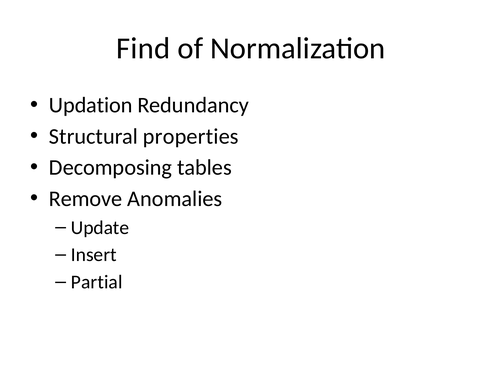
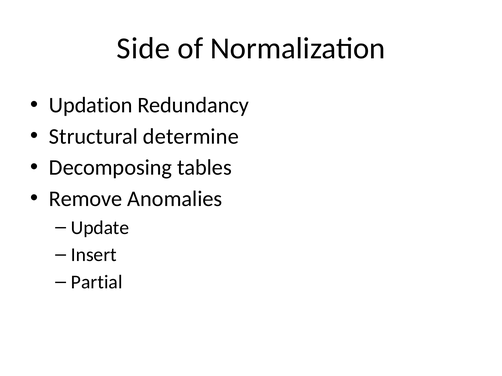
Find: Find -> Side
properties: properties -> determine
